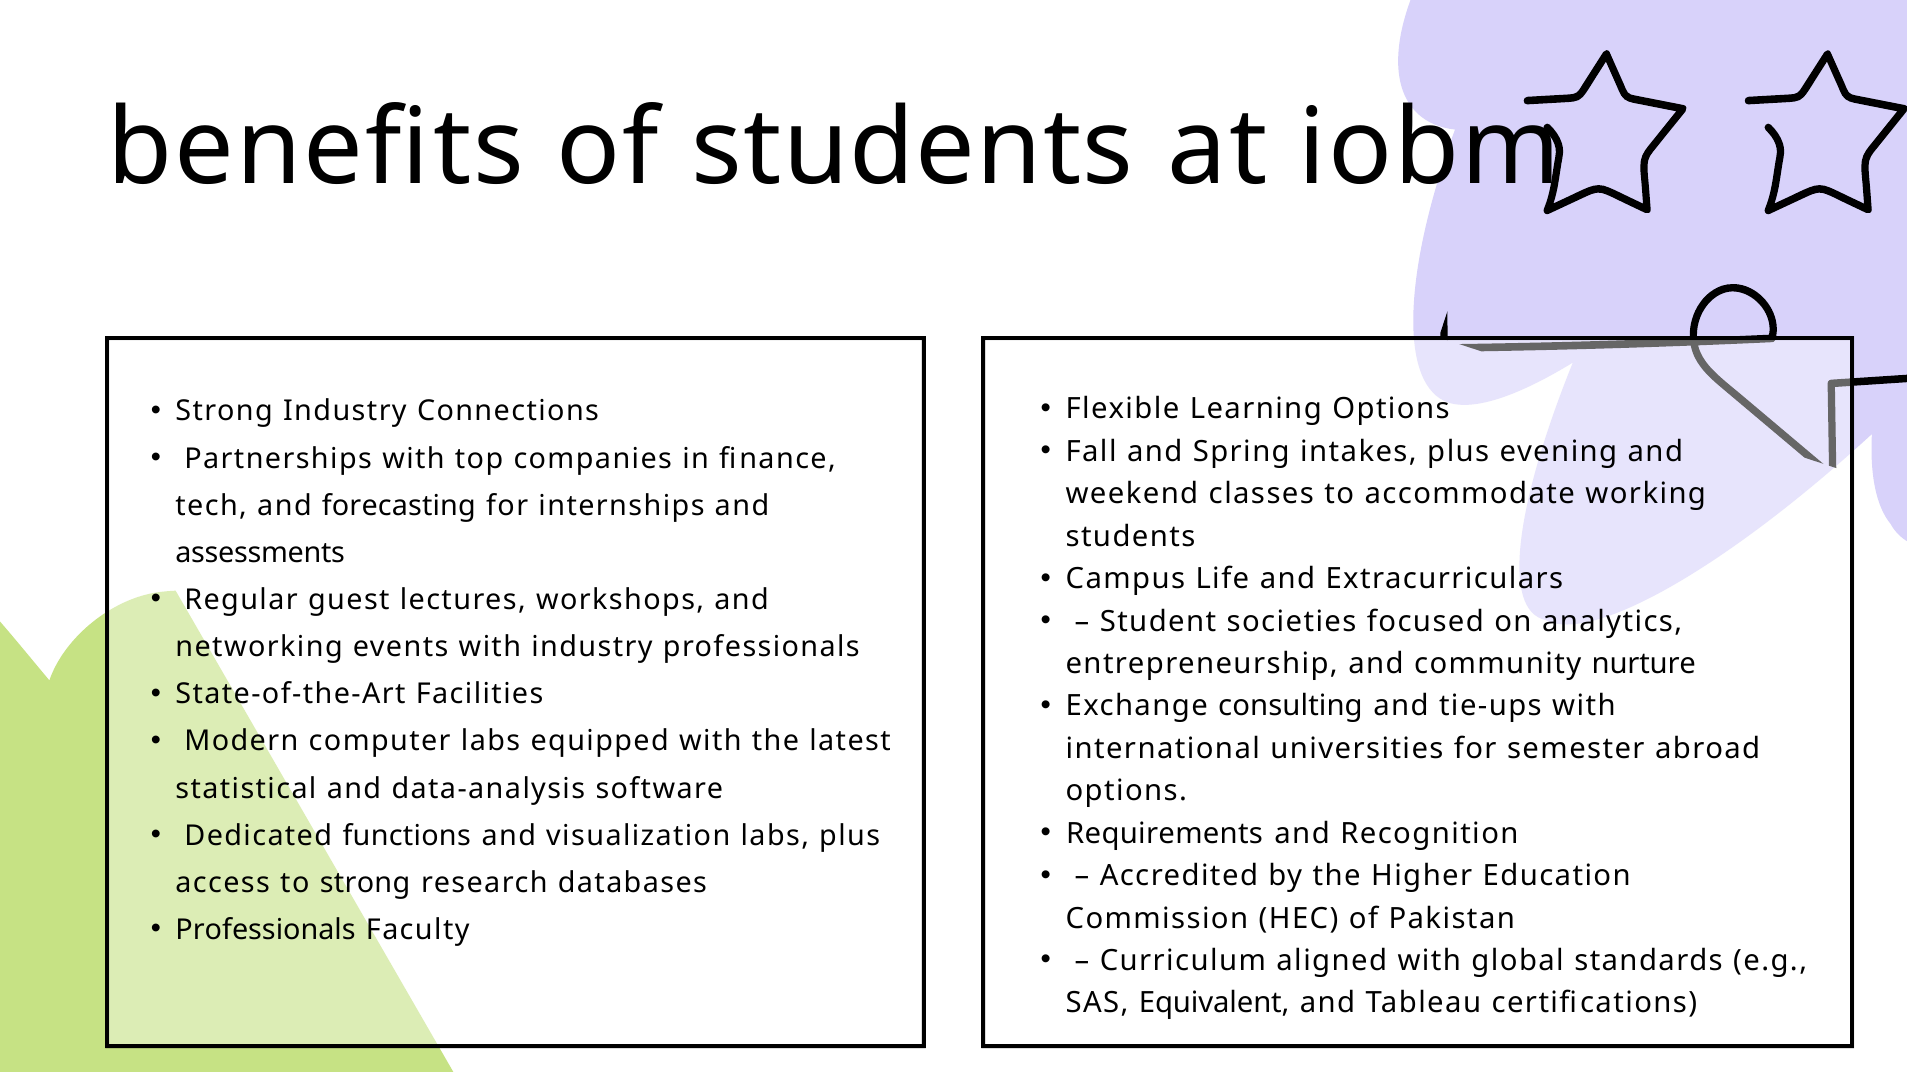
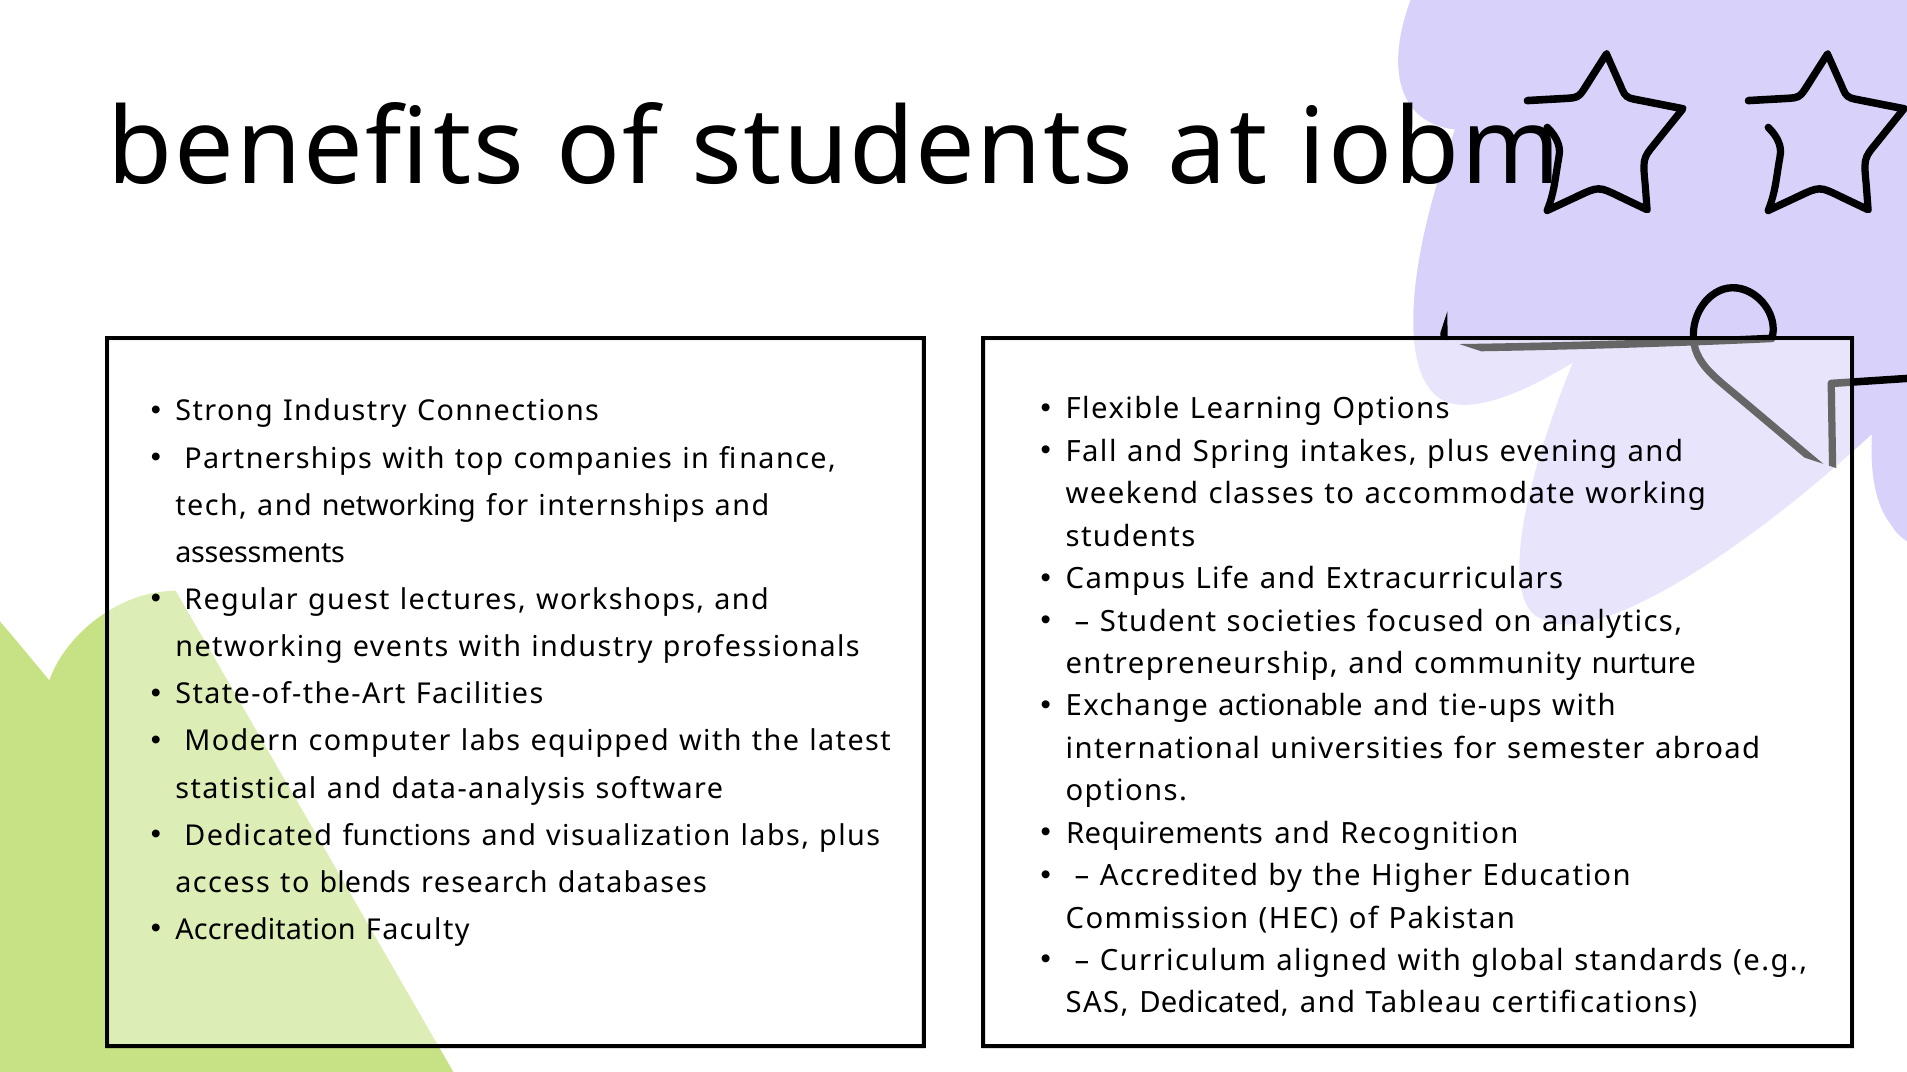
tech and forecasting: forecasting -> networking
consulting: consulting -> actionable
to strong: strong -> blends
Professionals at (266, 931): Professionals -> Accreditation
SAS Equivalent: Equivalent -> Dedicated
